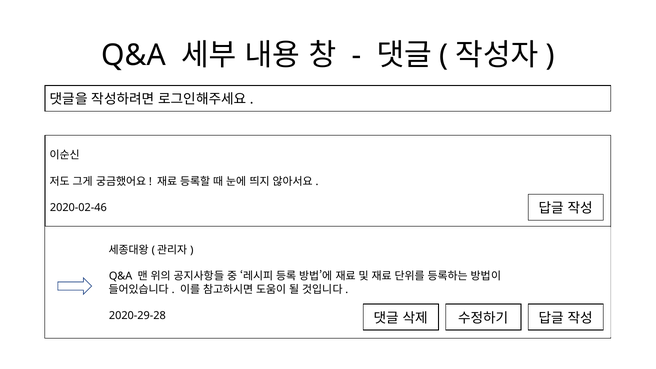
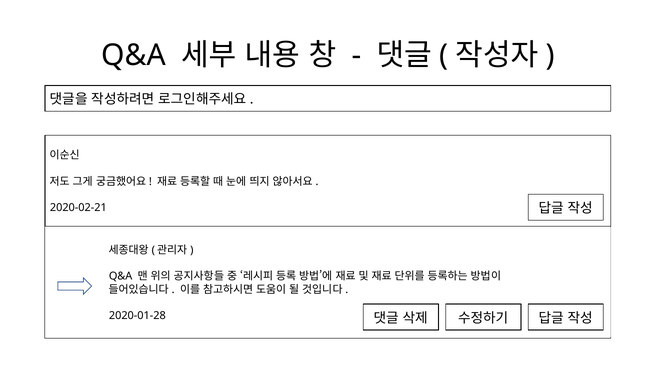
2020-02-46: 2020-02-46 -> 2020-02-21
2020-29-28: 2020-29-28 -> 2020-01-28
